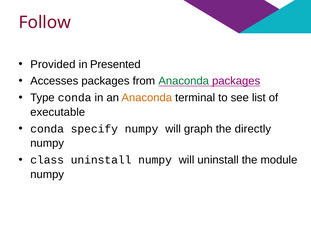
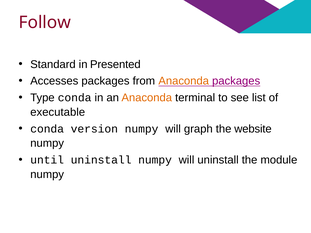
Provided: Provided -> Standard
Anaconda at (184, 81) colour: green -> orange
specify: specify -> version
directly: directly -> website
class: class -> until
